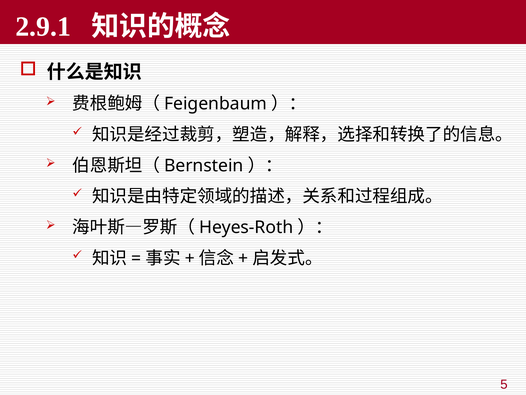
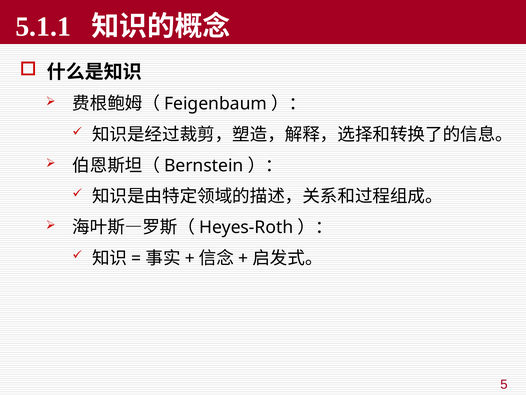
2.9.1: 2.9.1 -> 5.1.1
